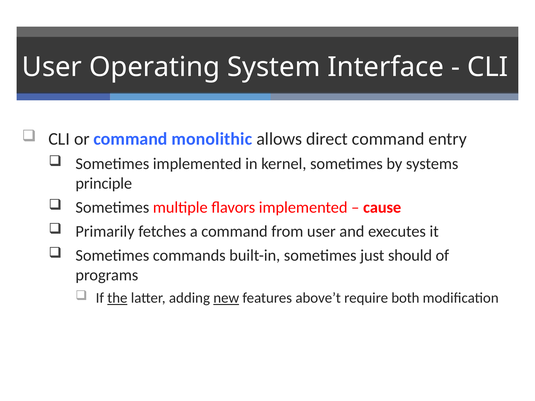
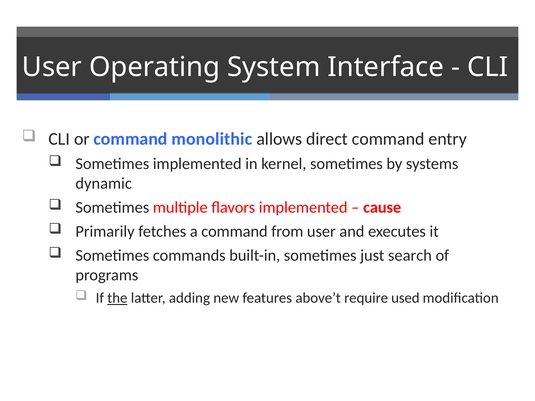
principle: principle -> dynamic
should: should -> search
new underline: present -> none
both: both -> used
